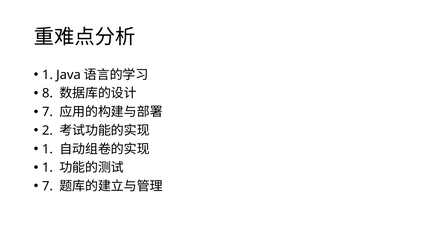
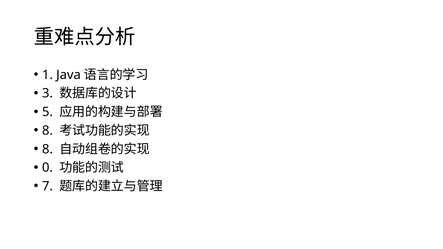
8: 8 -> 3
7 at (48, 112): 7 -> 5
2 at (48, 131): 2 -> 8
1 at (48, 149): 1 -> 8
1 at (48, 168): 1 -> 0
